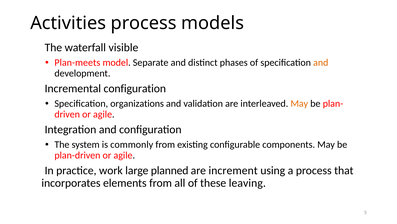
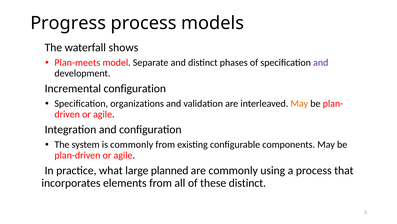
Activities: Activities -> Progress
visible: visible -> shows
and at (321, 62) colour: orange -> purple
work: work -> what
are increment: increment -> commonly
these leaving: leaving -> distinct
